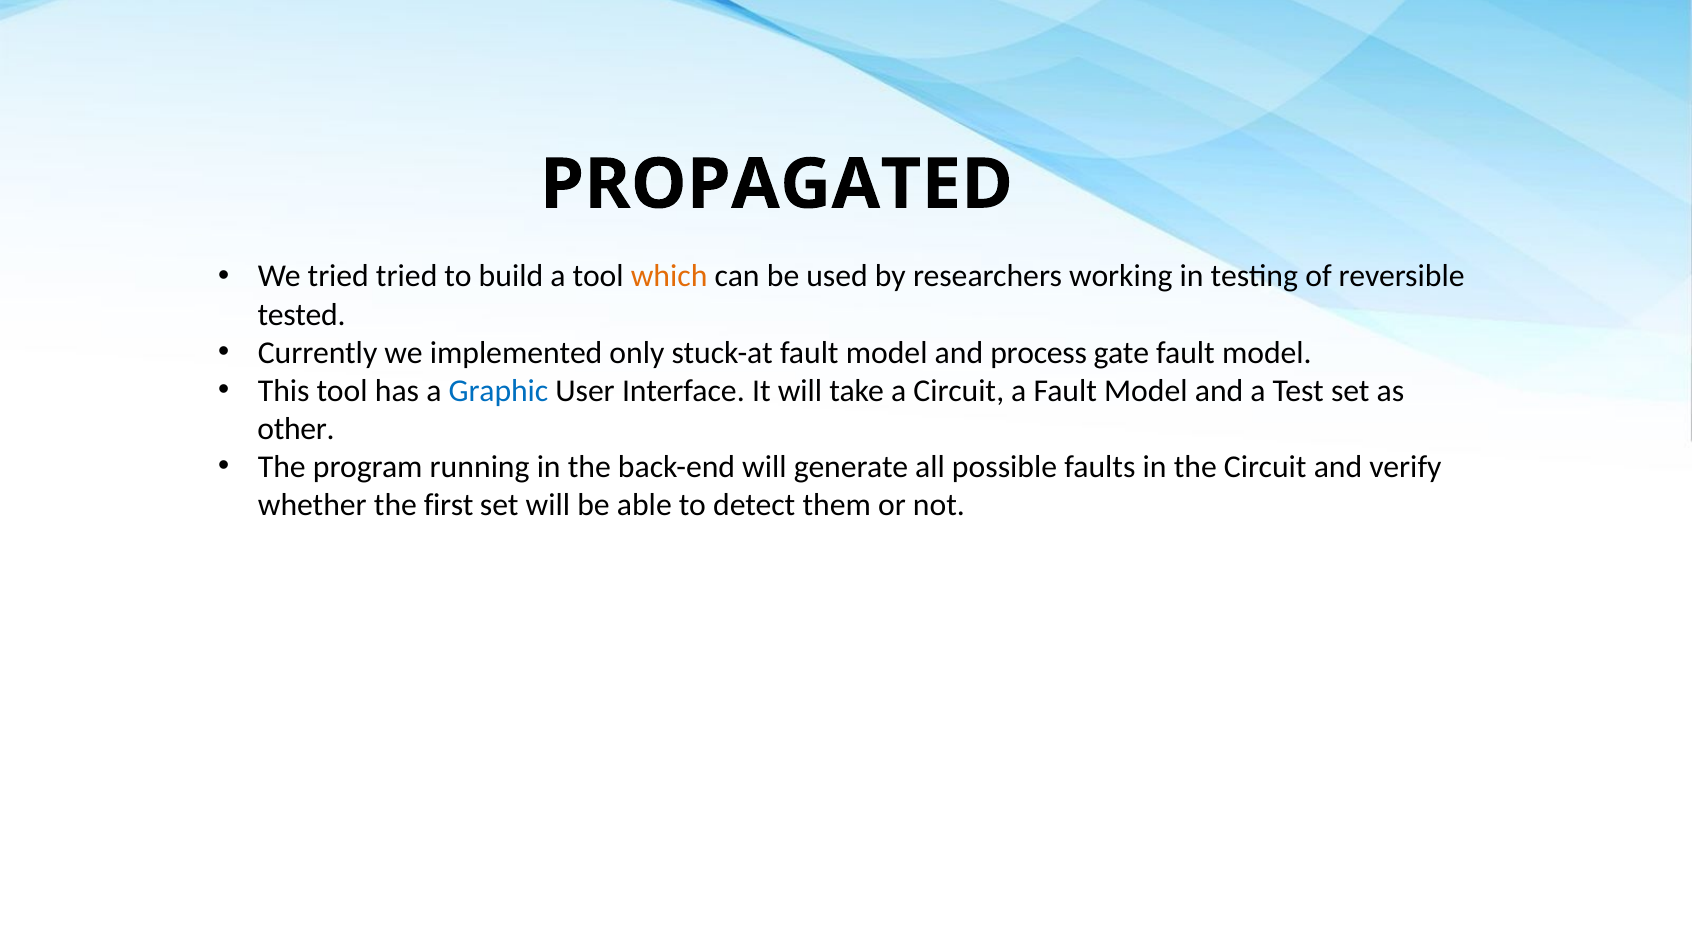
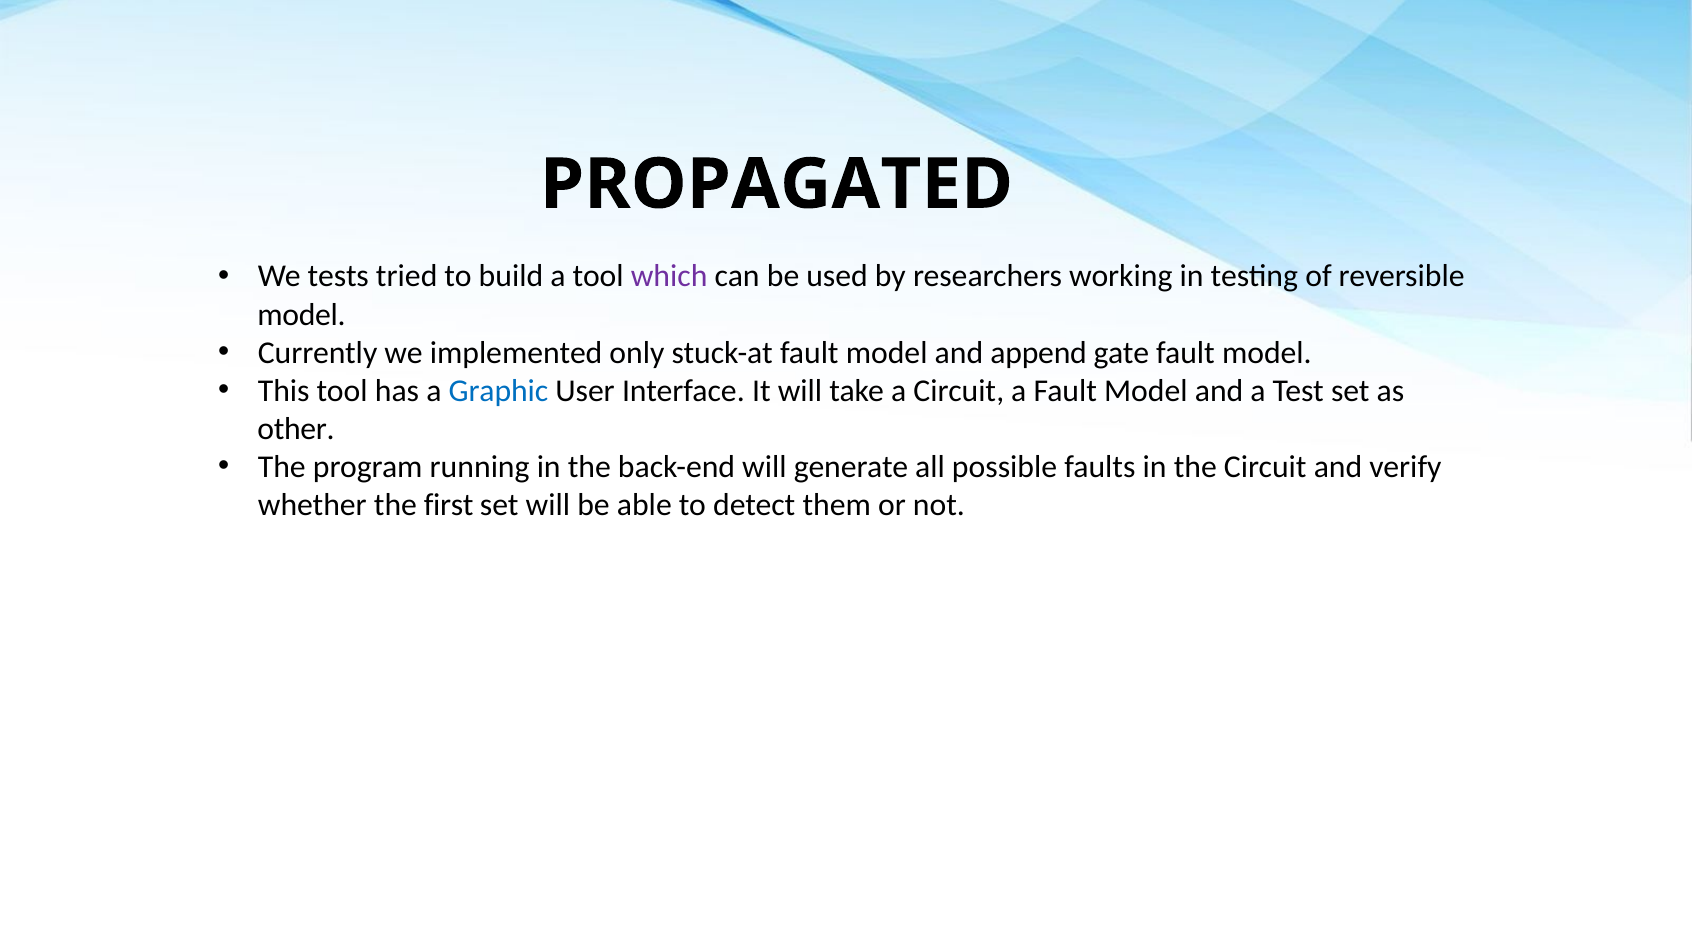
We tried: tried -> tests
which colour: orange -> purple
tested at (302, 315): tested -> model
process: process -> append
